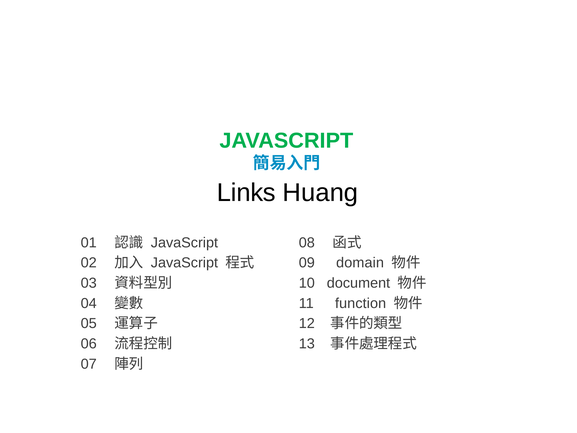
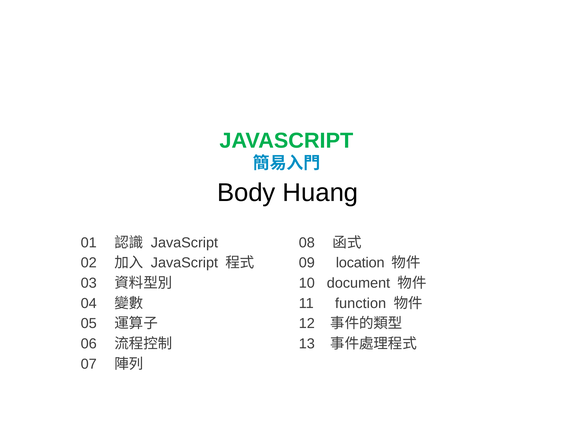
Links: Links -> Body
domain: domain -> location
